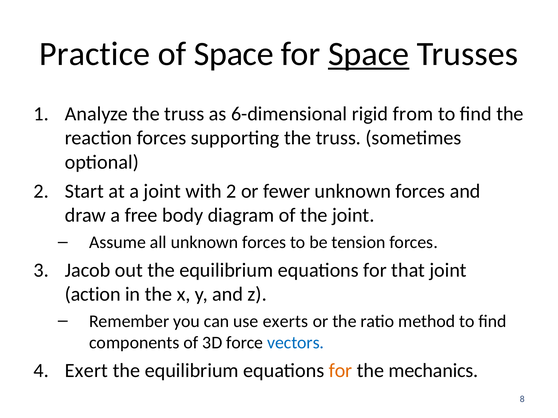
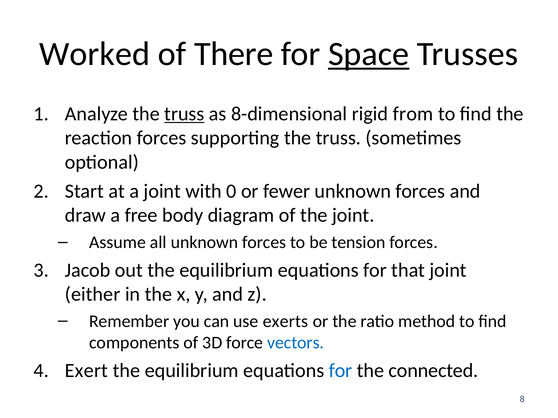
Practice: Practice -> Worked
of Space: Space -> There
truss at (184, 114) underline: none -> present
6-dimensional: 6-dimensional -> 8-dimensional
with 2: 2 -> 0
action: action -> either
for at (341, 371) colour: orange -> blue
mechanics: mechanics -> connected
